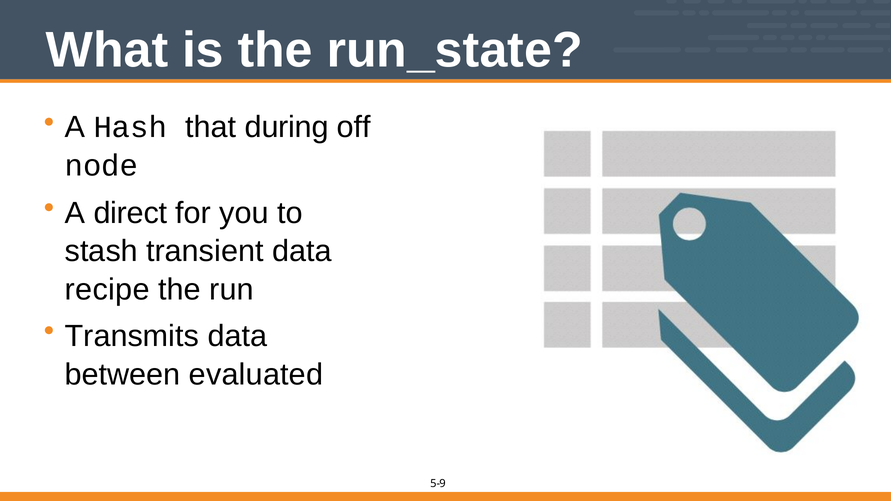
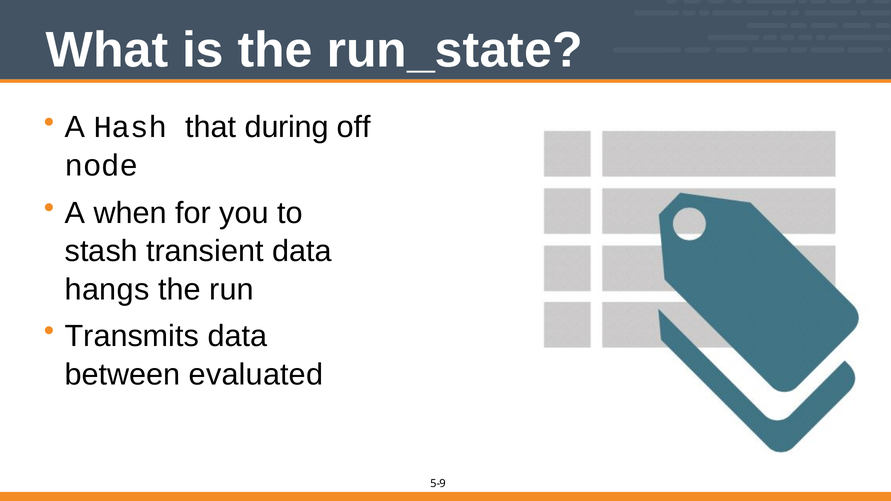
direct: direct -> when
recipe: recipe -> hangs
